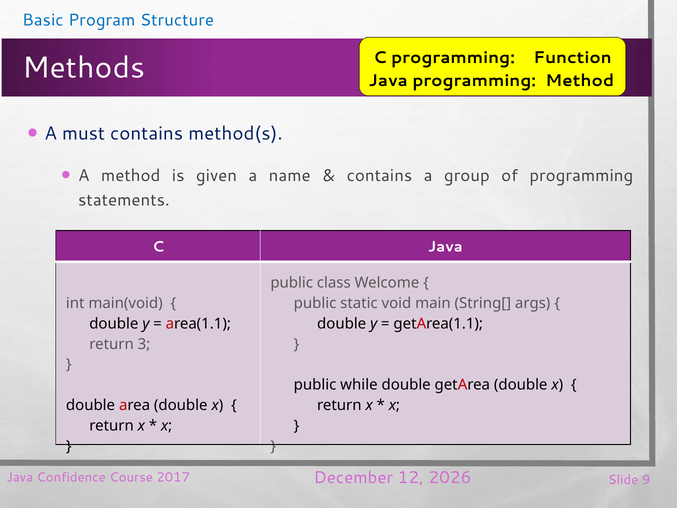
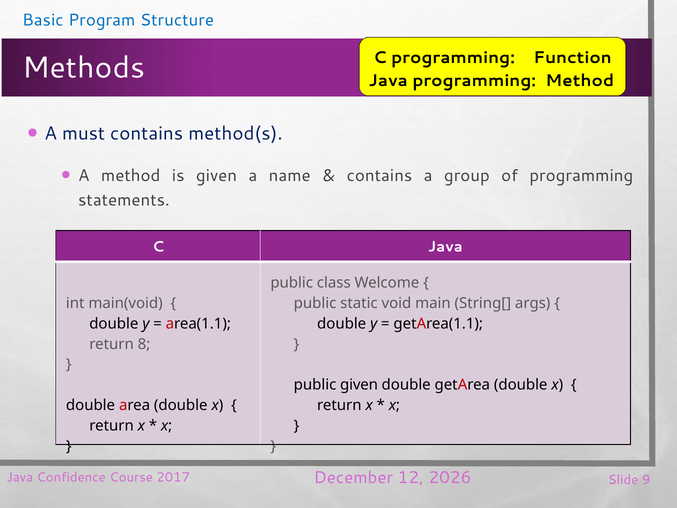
3: 3 -> 8
public while: while -> given
